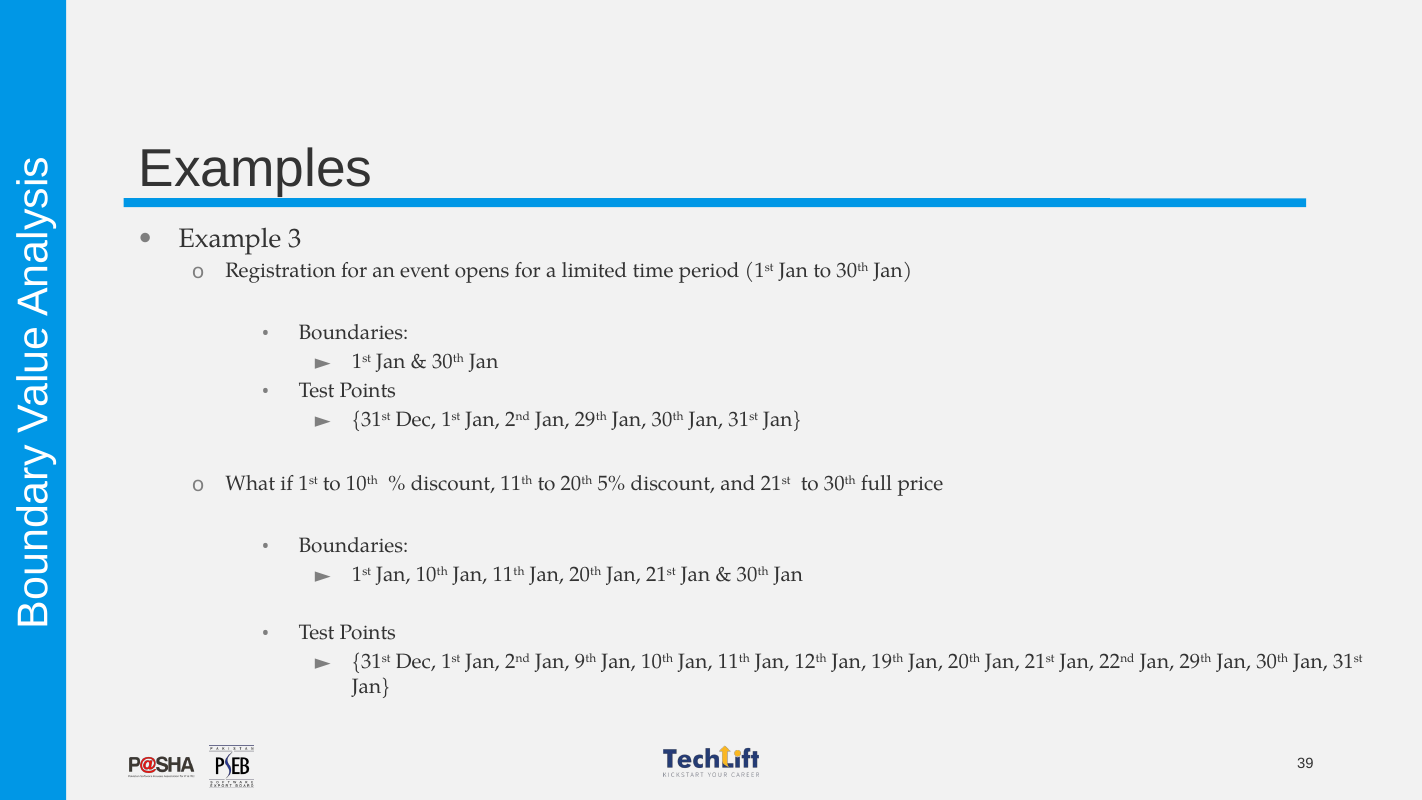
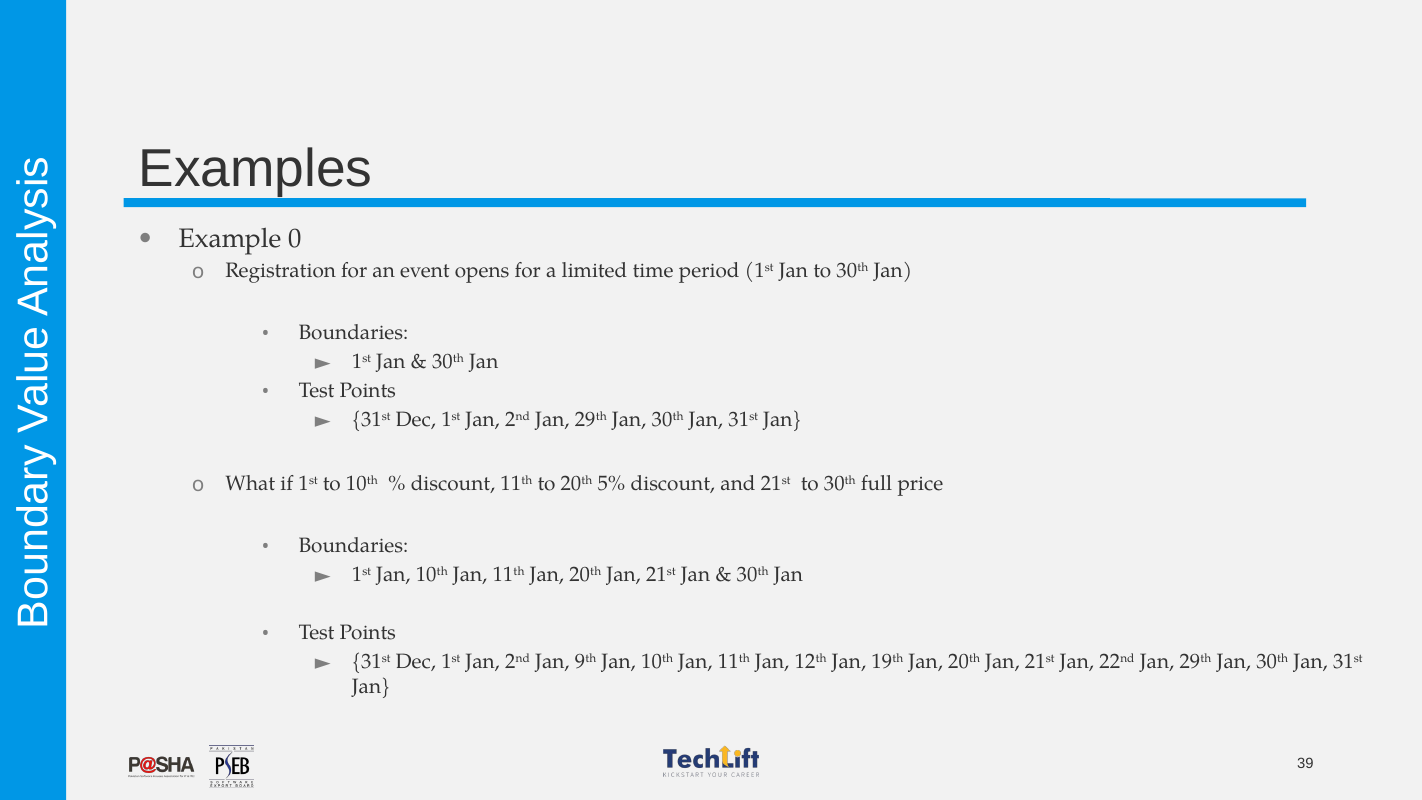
3: 3 -> 0
